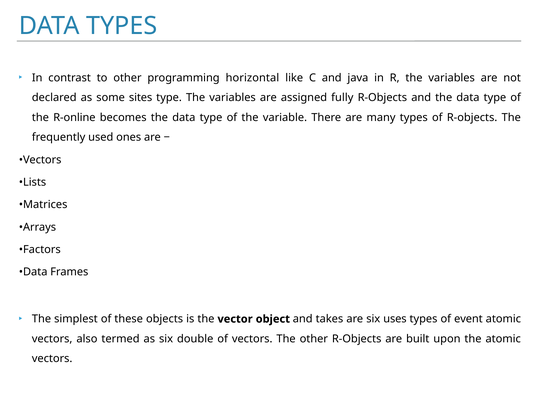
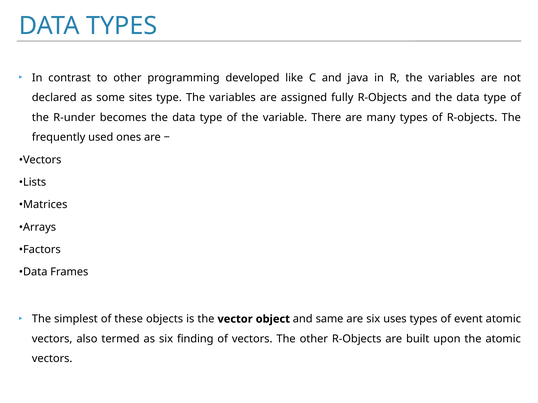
horizontal: horizontal -> developed
R-online: R-online -> R-under
takes: takes -> same
double: double -> finding
